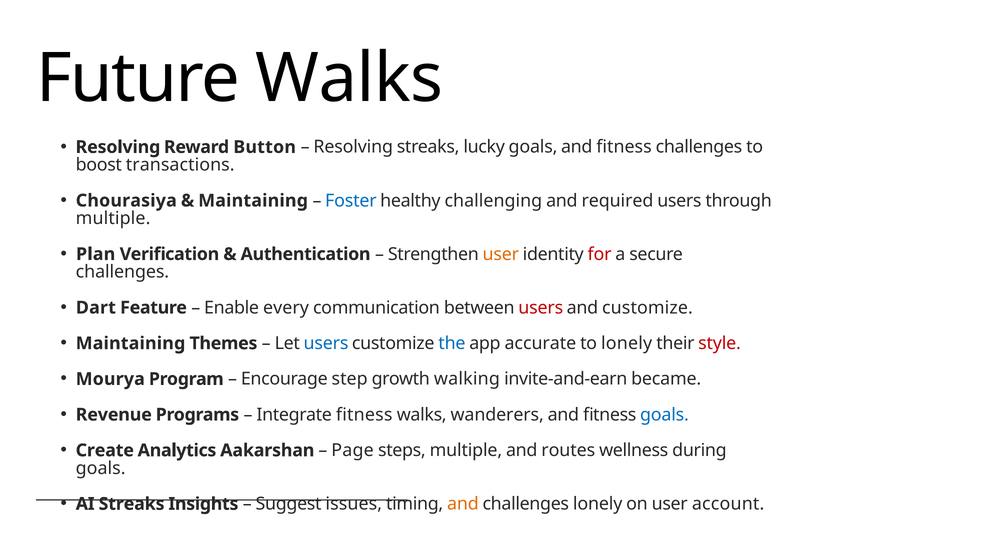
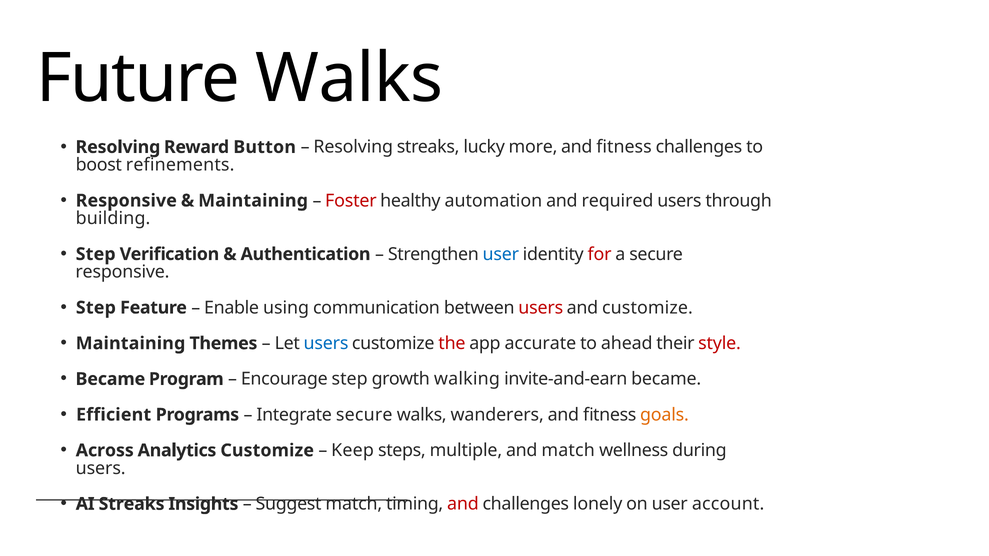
lucky goals: goals -> more
transactions: transactions -> refinements
Chourasiya at (126, 201): Chourasiya -> Responsive
Foster colour: blue -> red
challenging: challenging -> automation
multiple at (113, 219): multiple -> building
Plan at (96, 254): Plan -> Step
user at (501, 254) colour: orange -> blue
challenges at (122, 272): challenges -> responsive
Dart at (96, 308): Dart -> Step
every: every -> using
the colour: blue -> red
to lonely: lonely -> ahead
Mourya at (110, 379): Mourya -> Became
Revenue: Revenue -> Efficient
Integrate fitness: fitness -> secure
goals at (664, 415) colour: blue -> orange
Create: Create -> Across
Analytics Aakarshan: Aakarshan -> Customize
Page: Page -> Keep
and routes: routes -> match
goals at (101, 469): goals -> users
Suggest issues: issues -> match
and at (463, 504) colour: orange -> red
